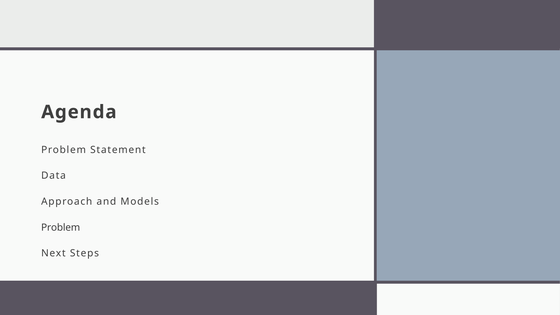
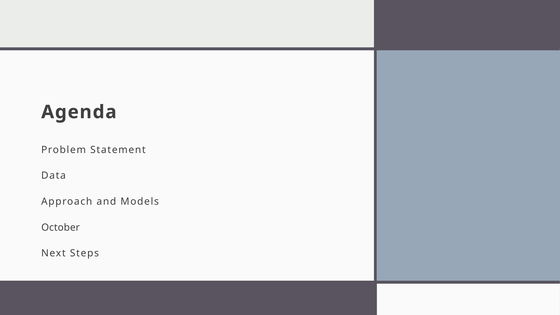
Problem at (61, 227): Problem -> October
